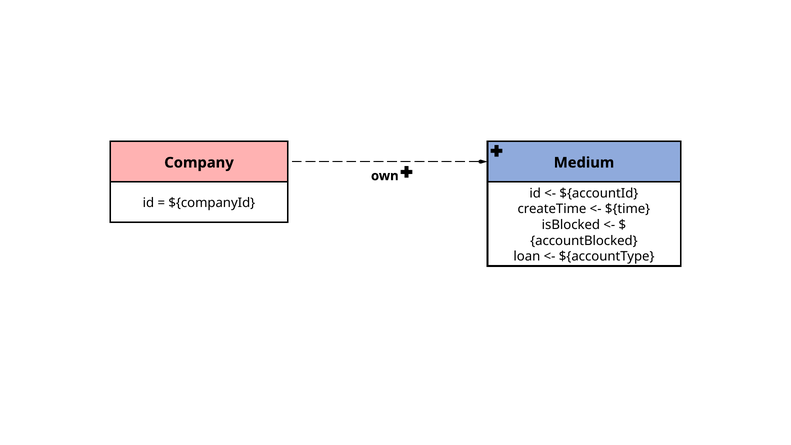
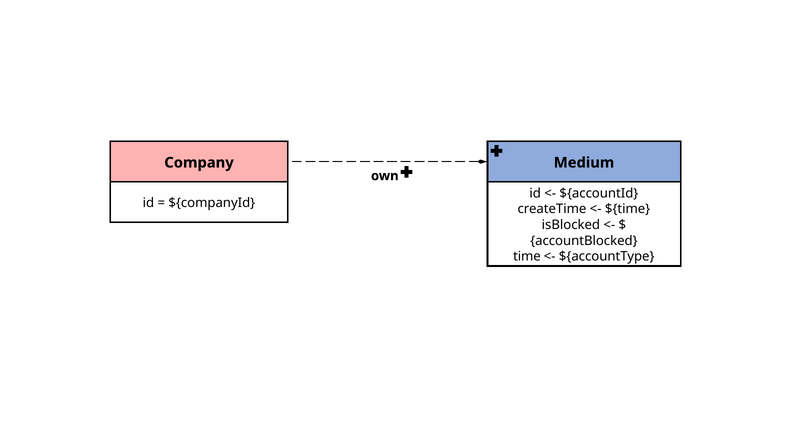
loan: loan -> time
